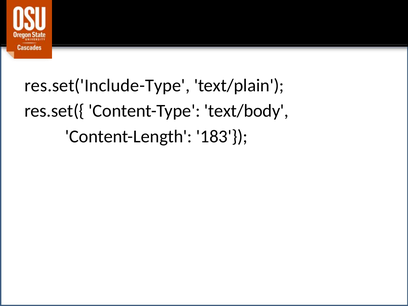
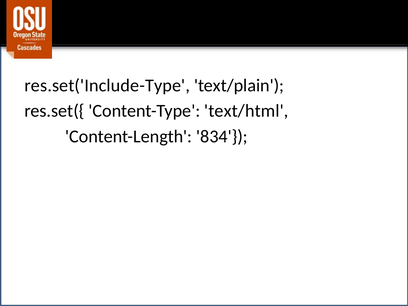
text/body: text/body -> text/html
183: 183 -> 834
